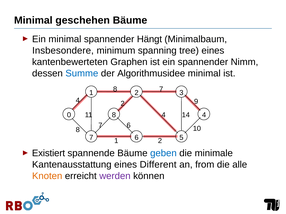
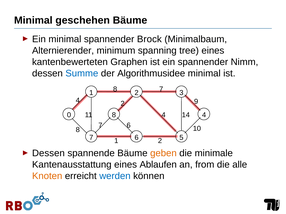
Hängt: Hängt -> Brock
Insbesondere: Insbesondere -> Alternierender
Existiert at (49, 154): Existiert -> Dessen
geben colour: blue -> orange
Different: Different -> Ablaufen
werden colour: purple -> blue
